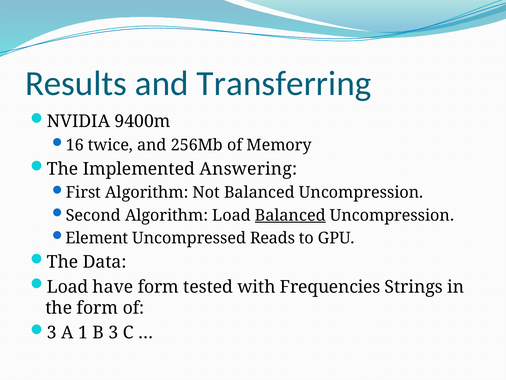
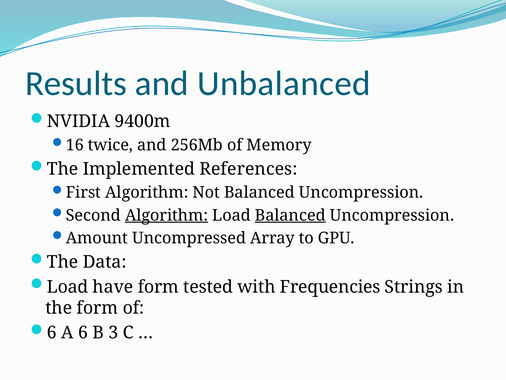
Transferring: Transferring -> Unbalanced
Answering: Answering -> References
Algorithm at (167, 215) underline: none -> present
Element: Element -> Amount
Reads: Reads -> Array
3 at (52, 332): 3 -> 6
A 1: 1 -> 6
